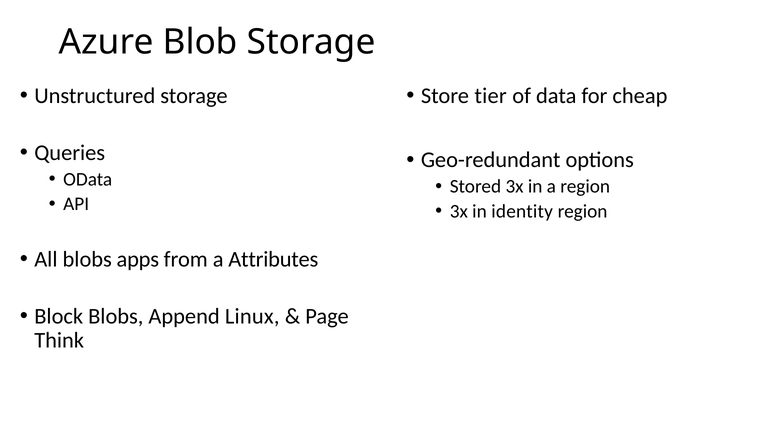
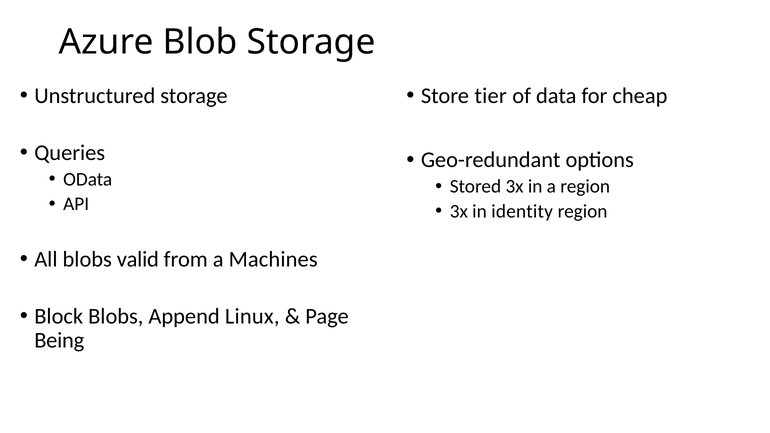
apps: apps -> valid
Attributes: Attributes -> Machines
Think: Think -> Being
